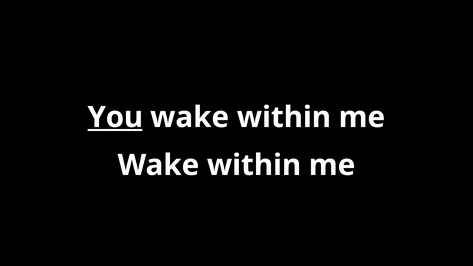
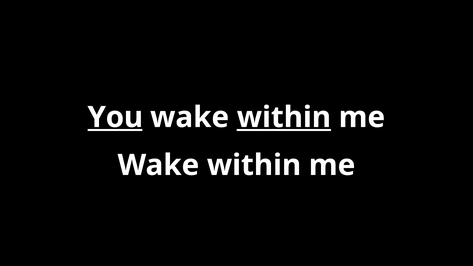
within at (284, 117) underline: none -> present
